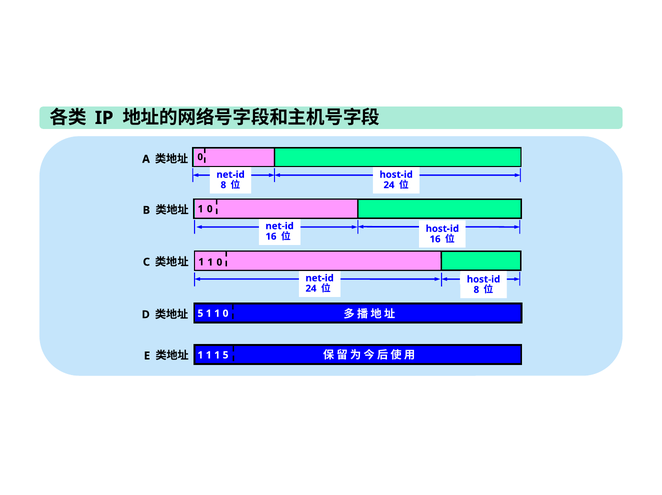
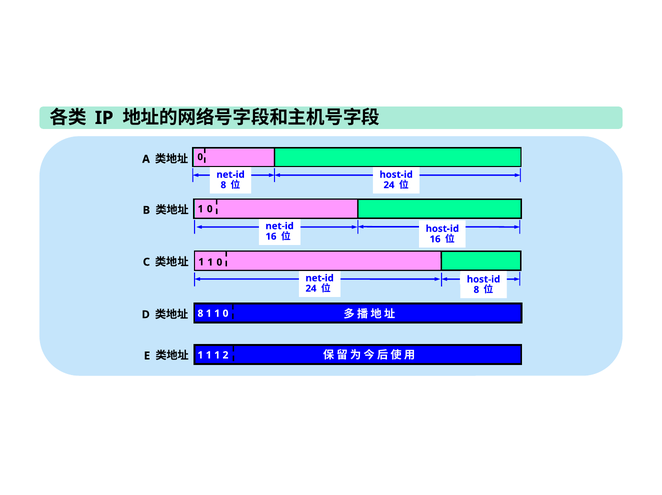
5 at (200, 314): 5 -> 8
1 5: 5 -> 2
